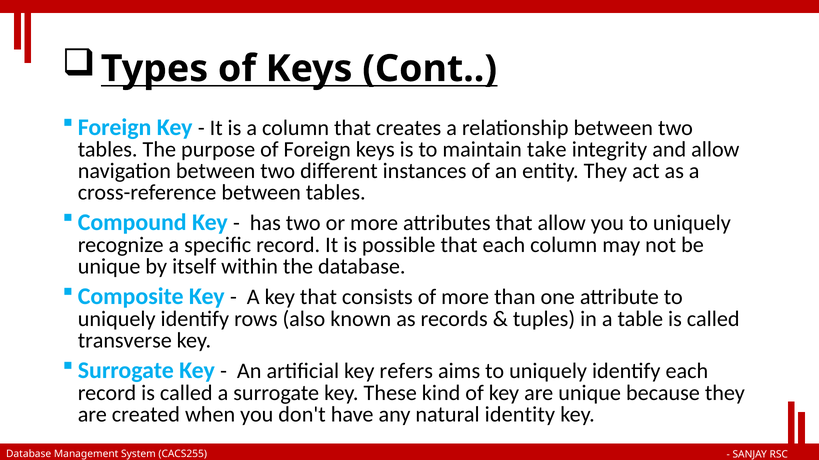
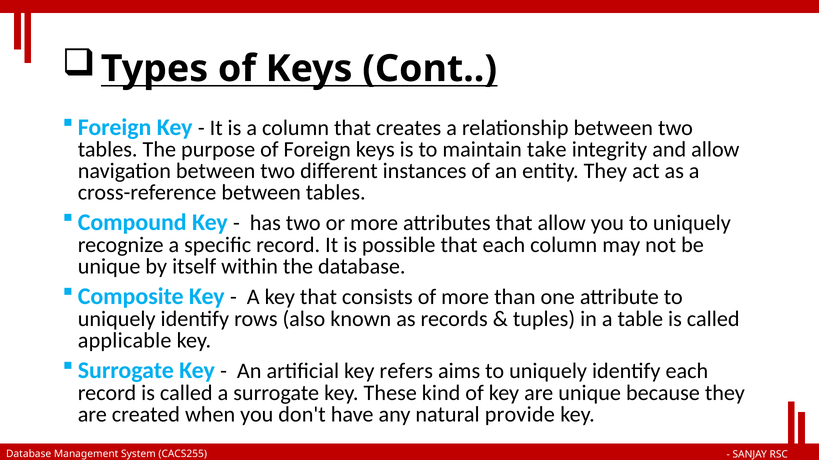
transverse: transverse -> applicable
identity: identity -> provide
